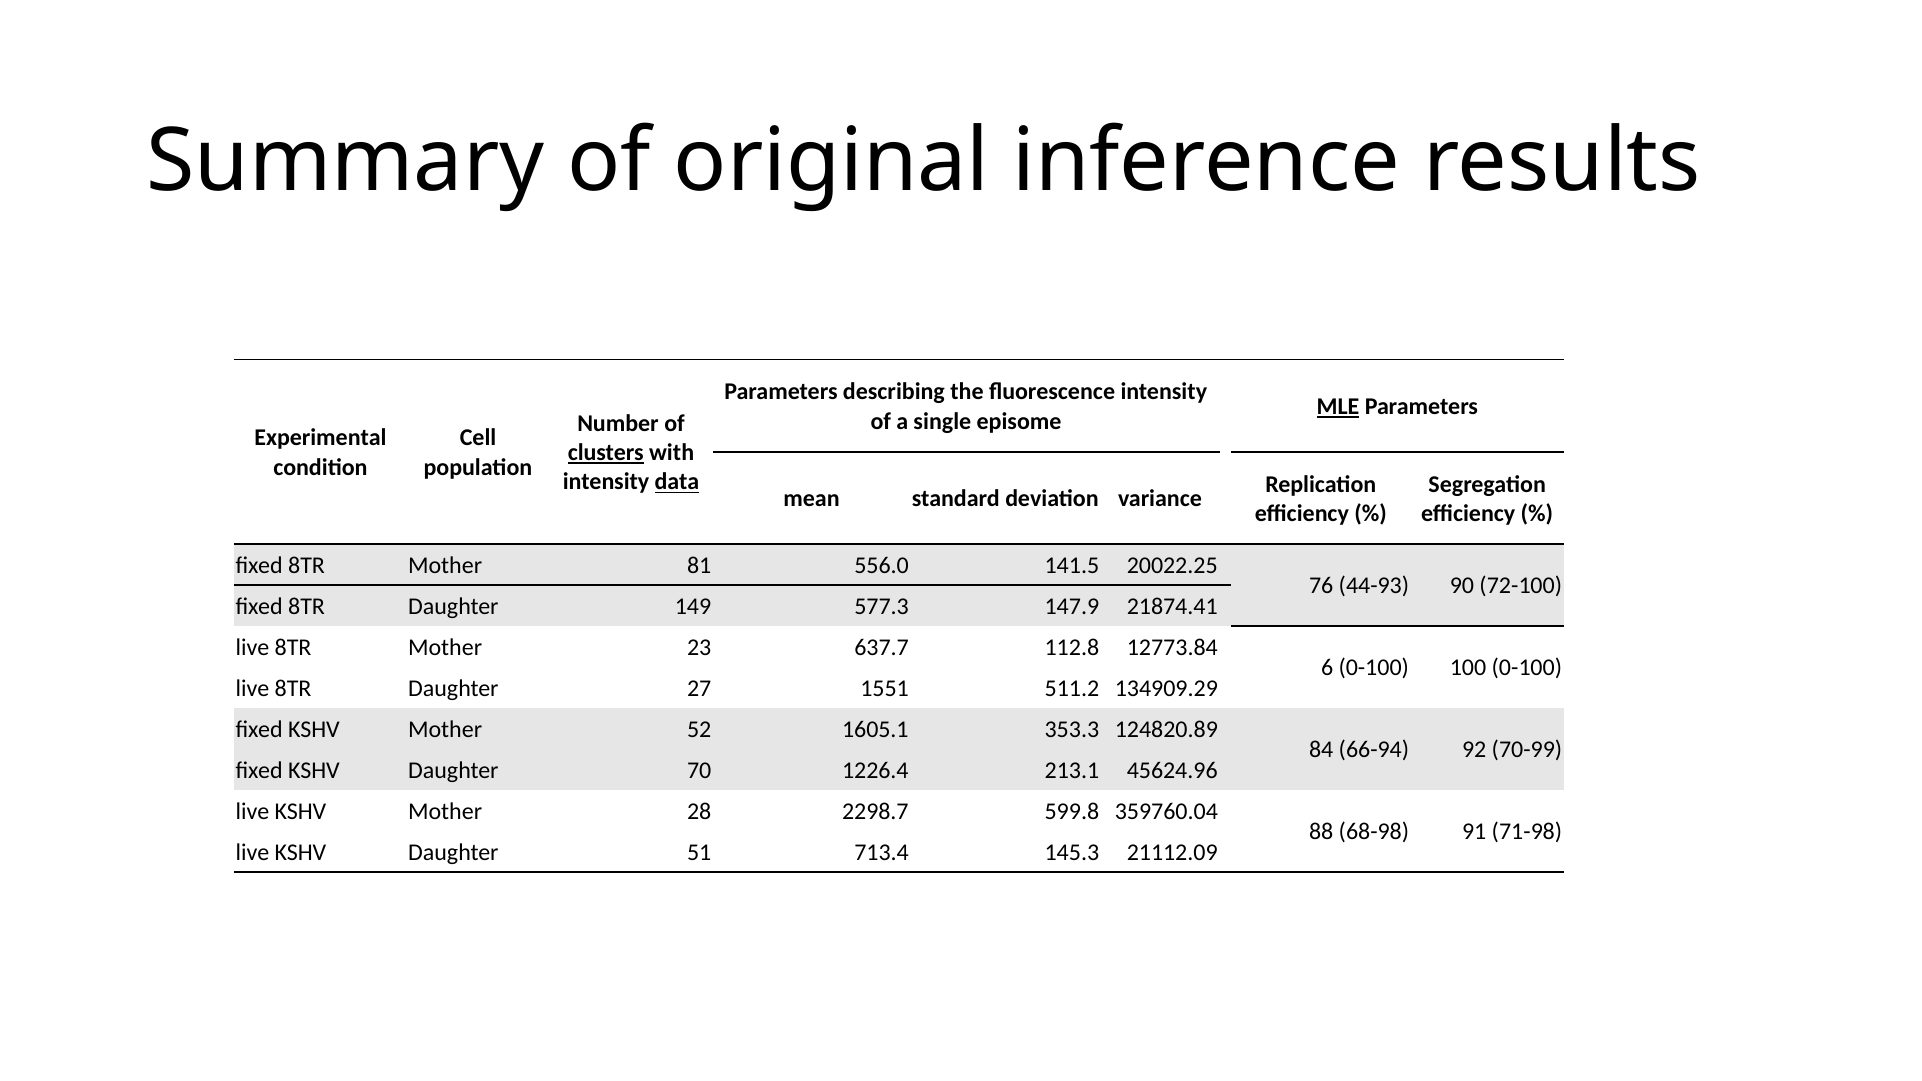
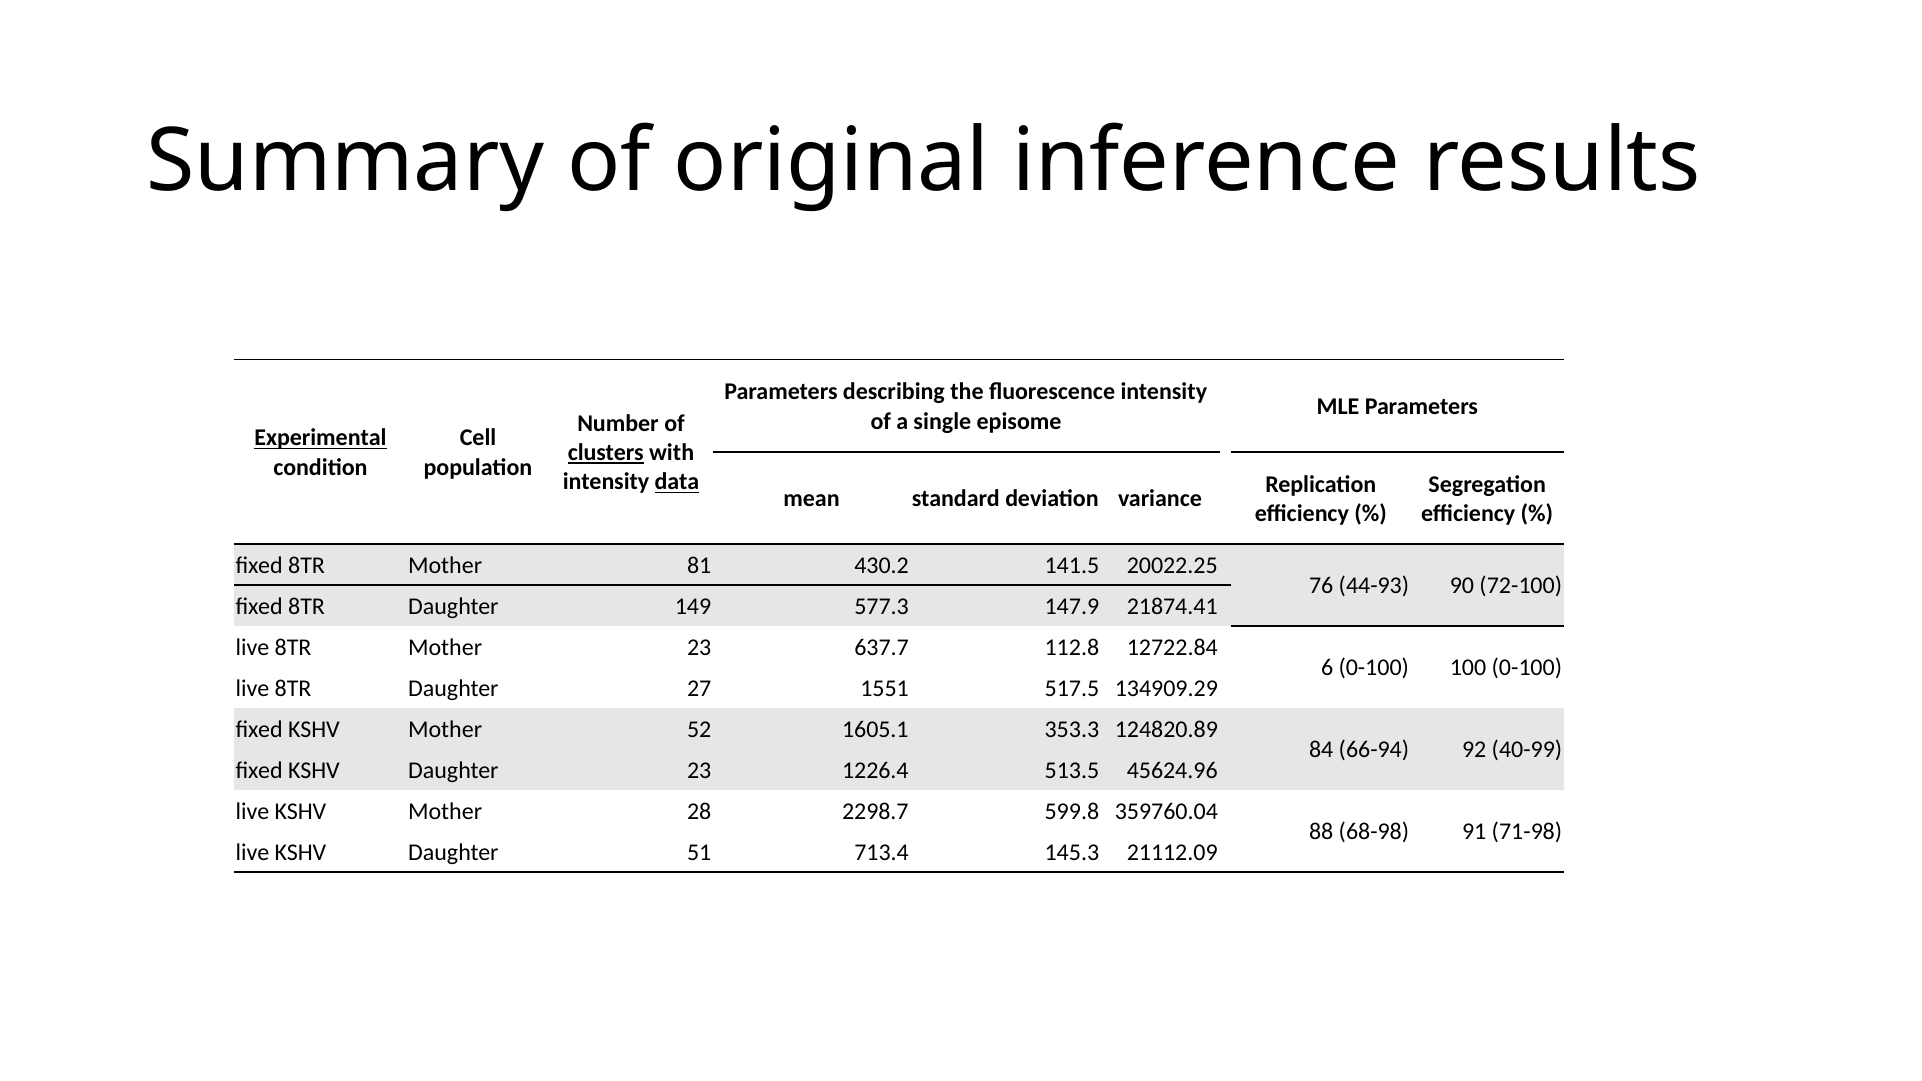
MLE underline: present -> none
Experimental underline: none -> present
556.0: 556.0 -> 430.2
12773.84: 12773.84 -> 12722.84
511.2: 511.2 -> 517.5
70-99: 70-99 -> 40-99
Daughter 70: 70 -> 23
213.1: 213.1 -> 513.5
